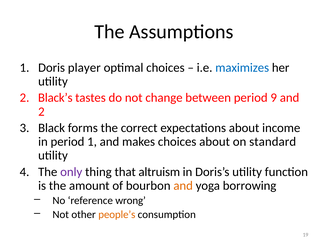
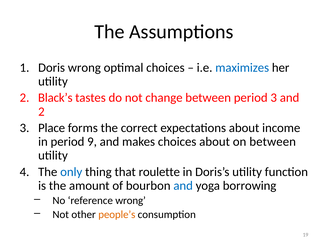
Doris player: player -> wrong
period 9: 9 -> 3
Black: Black -> Place
period 1: 1 -> 9
on standard: standard -> between
only colour: purple -> blue
altruism: altruism -> roulette
and at (183, 186) colour: orange -> blue
